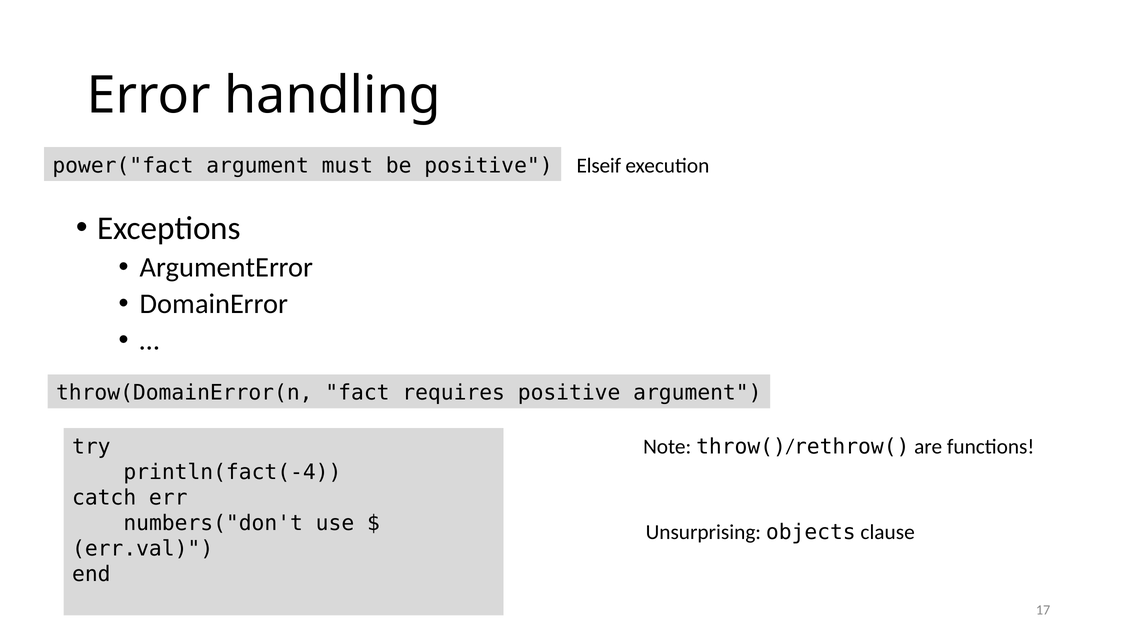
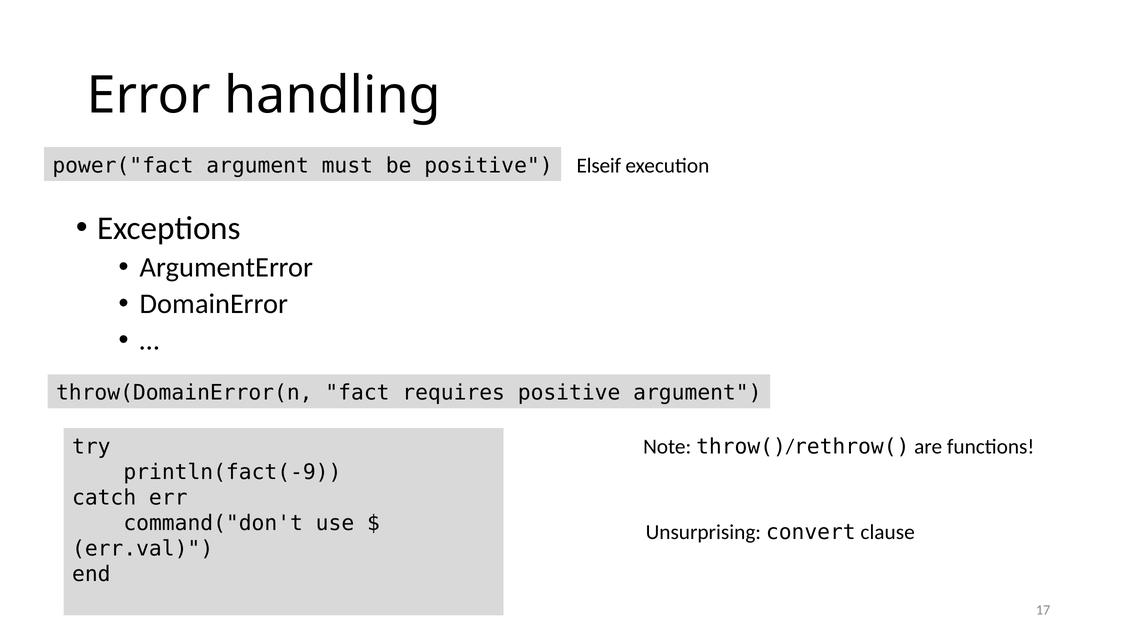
println(fact(-4: println(fact(-4 -> println(fact(-9
numbers("don't: numbers("don't -> command("don't
objects: objects -> convert
